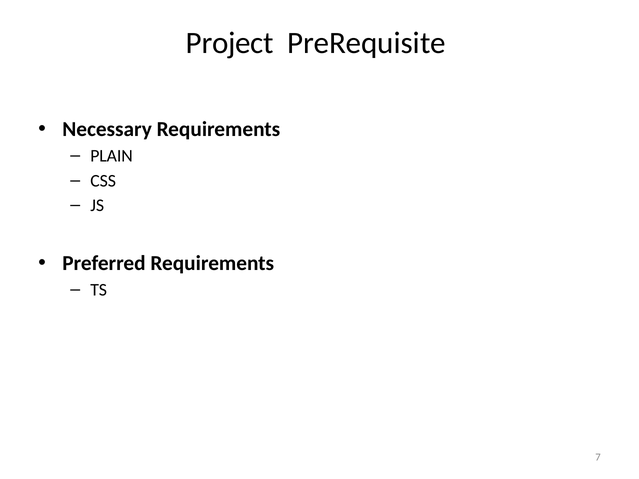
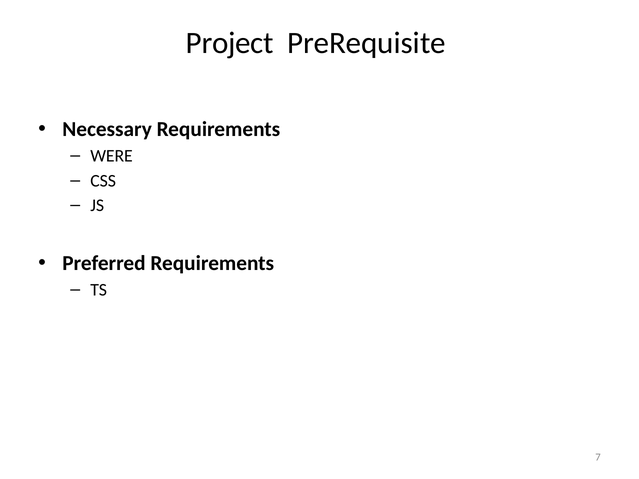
PLAIN: PLAIN -> WERE
